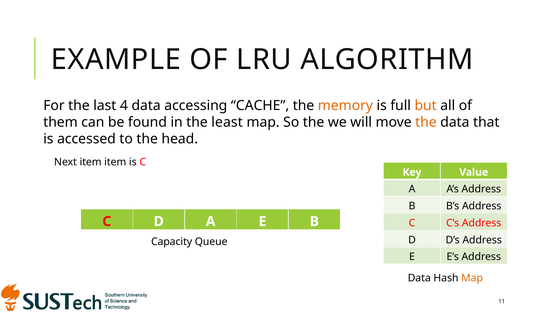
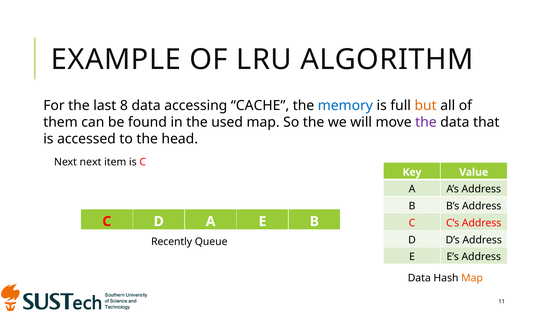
4: 4 -> 8
memory colour: orange -> blue
least: least -> used
the at (426, 122) colour: orange -> purple
Next item: item -> next
Capacity: Capacity -> Recently
